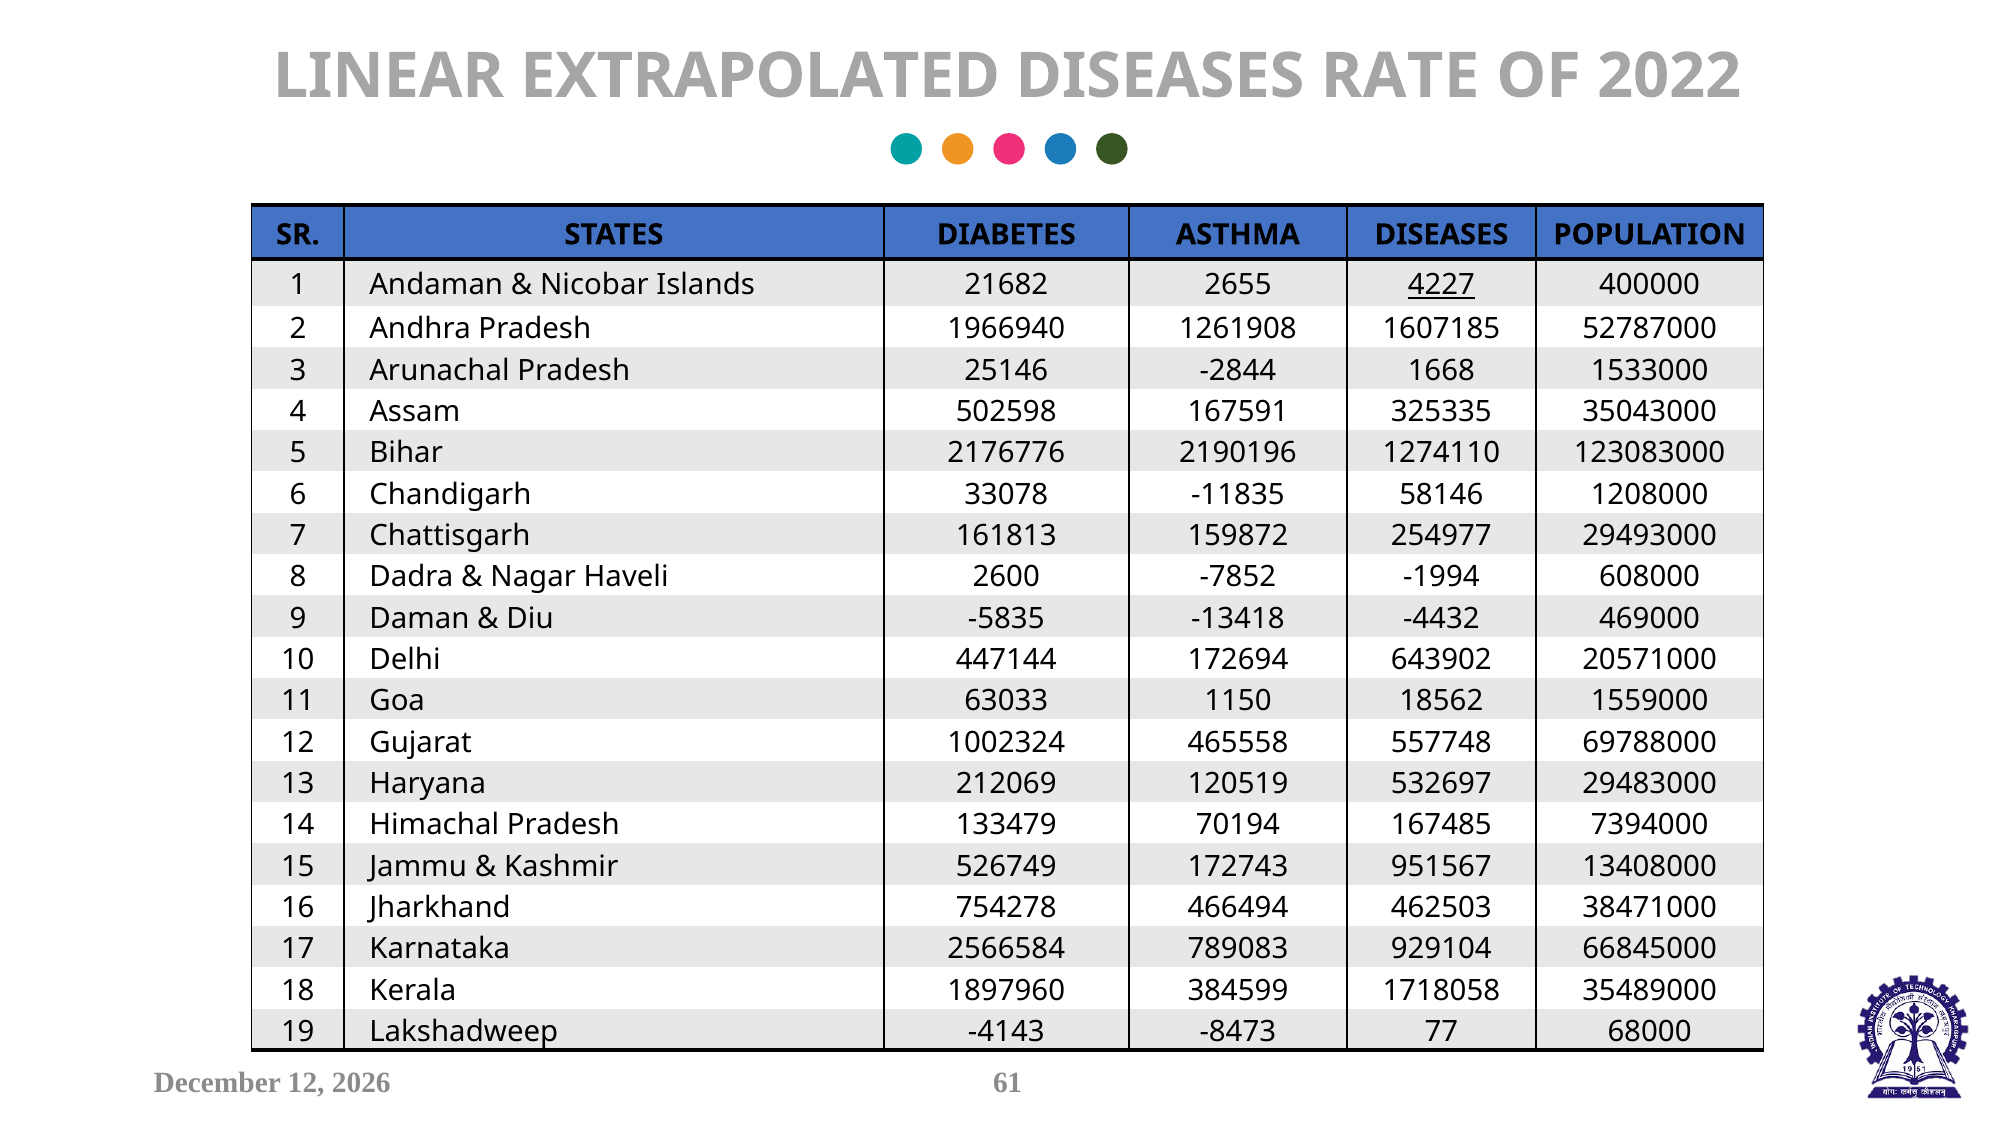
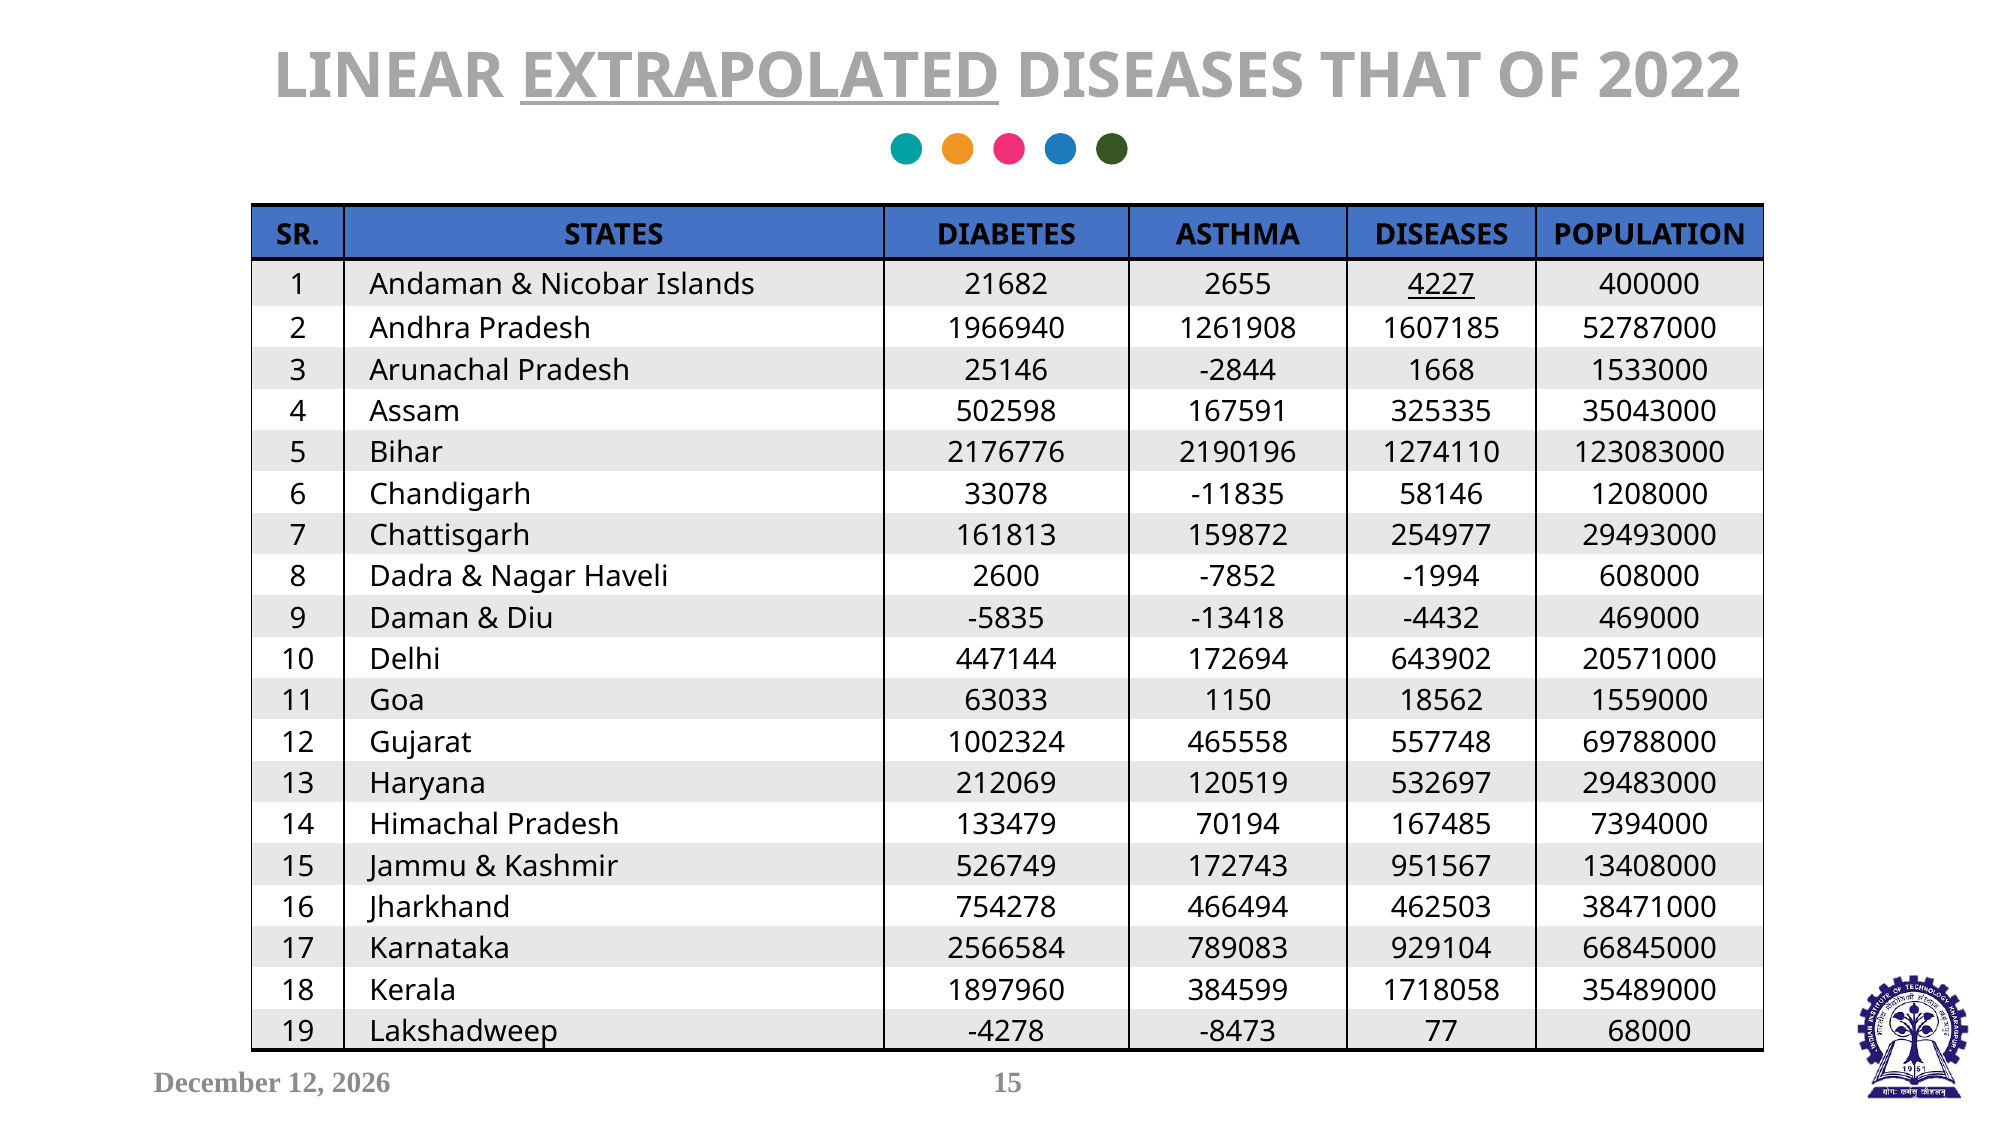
EXTRAPOLATED underline: none -> present
RATE: RATE -> THAT
-4143: -4143 -> -4278
61 at (1008, 1083): 61 -> 15
